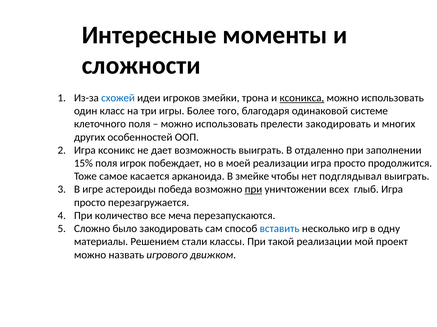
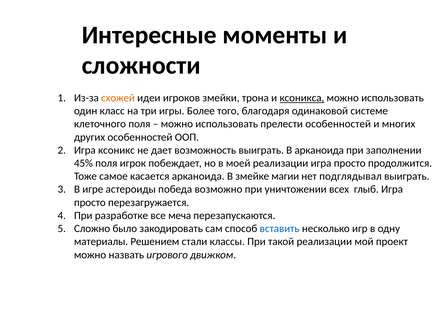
схожей colour: blue -> orange
прелести закодировать: закодировать -> особенностей
В отдаленно: отдаленно -> арканоида
15%: 15% -> 45%
чтобы: чтобы -> магии
при at (253, 190) underline: present -> none
количество: количество -> разработке
